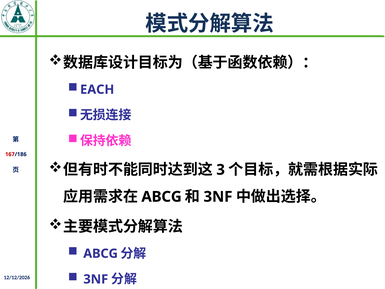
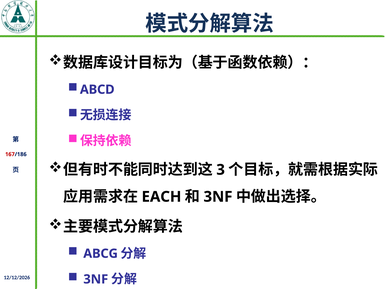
EACH: EACH -> ABCD
ABCG at (162, 197): ABCG -> EACH
